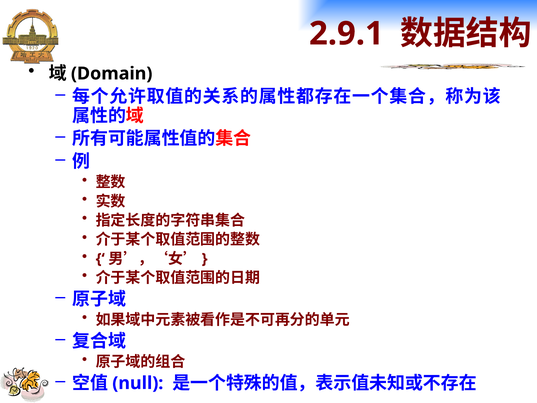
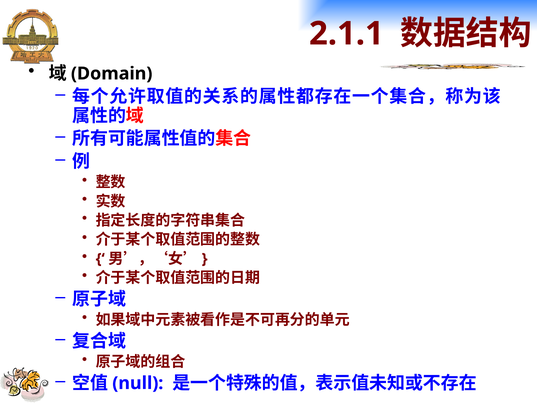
2.9.1: 2.9.1 -> 2.1.1
